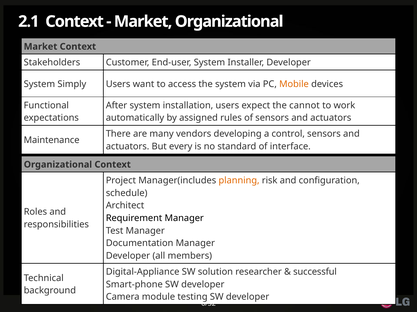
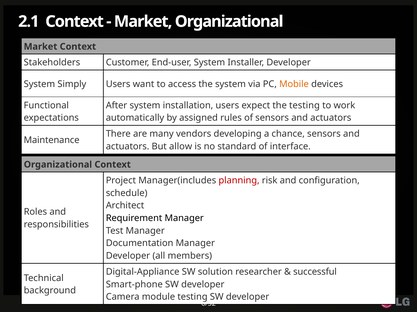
the cannot: cannot -> testing
control: control -> chance
every: every -> allow
planning colour: orange -> red
